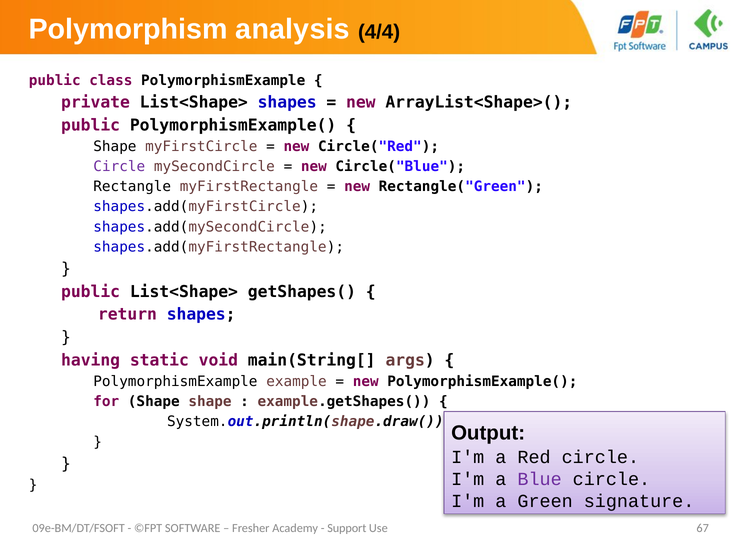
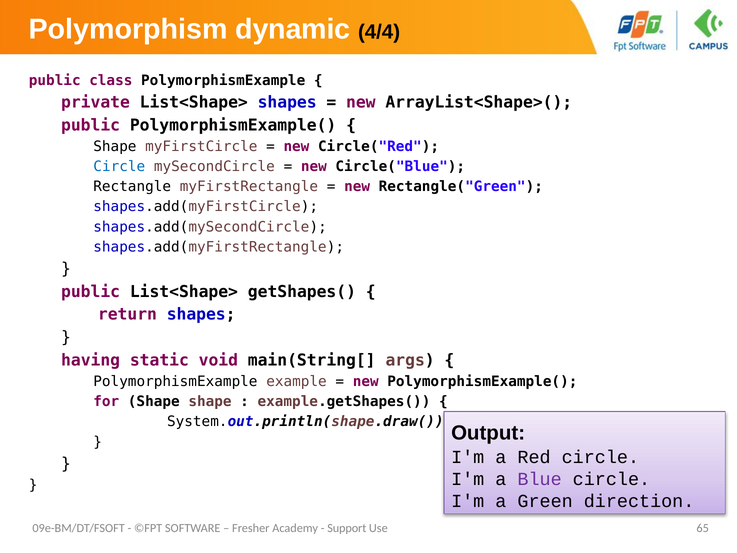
analysis: analysis -> dynamic
Circle at (119, 166) colour: purple -> blue
signature: signature -> direction
67: 67 -> 65
